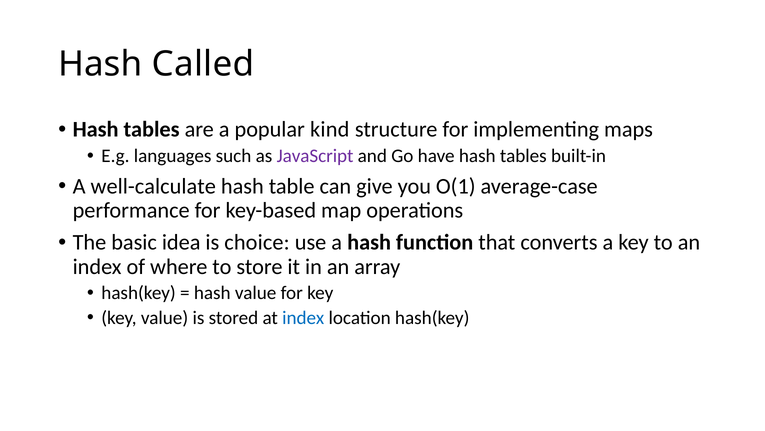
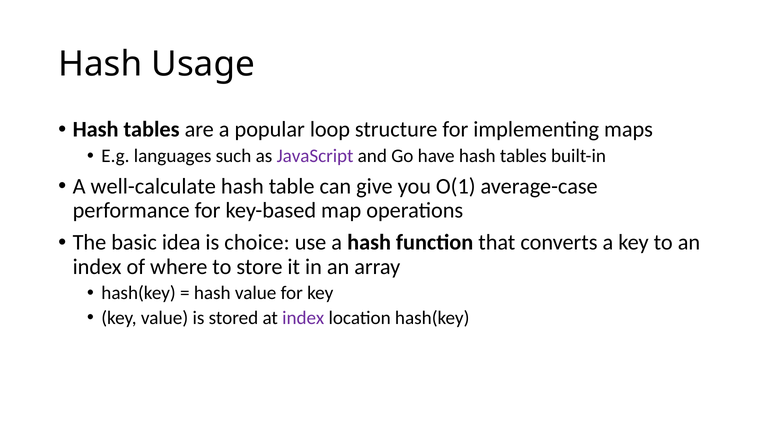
Called: Called -> Usage
kind: kind -> loop
index at (303, 317) colour: blue -> purple
